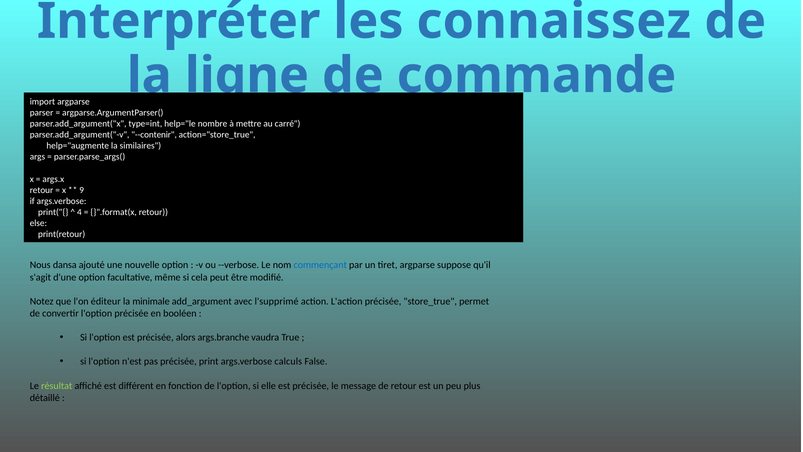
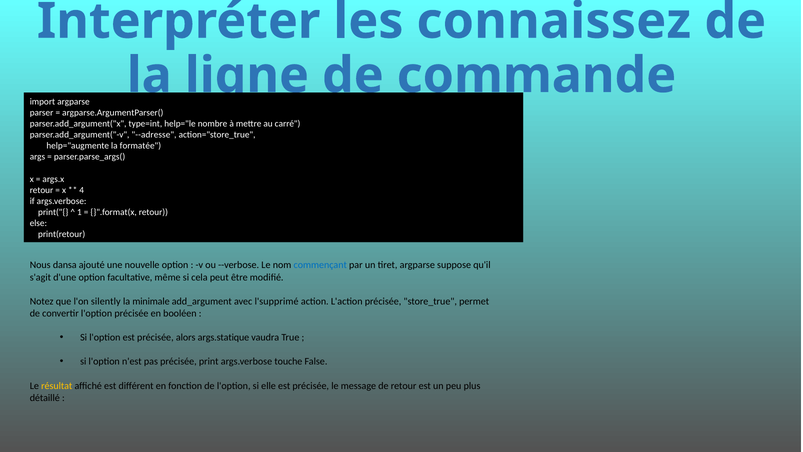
--contenir: --contenir -> --adresse
similaires: similaires -> formatée
9: 9 -> 4
4: 4 -> 1
éditeur: éditeur -> silently
args.branche: args.branche -> args.statique
calculs: calculs -> touche
résultat colour: light green -> yellow
